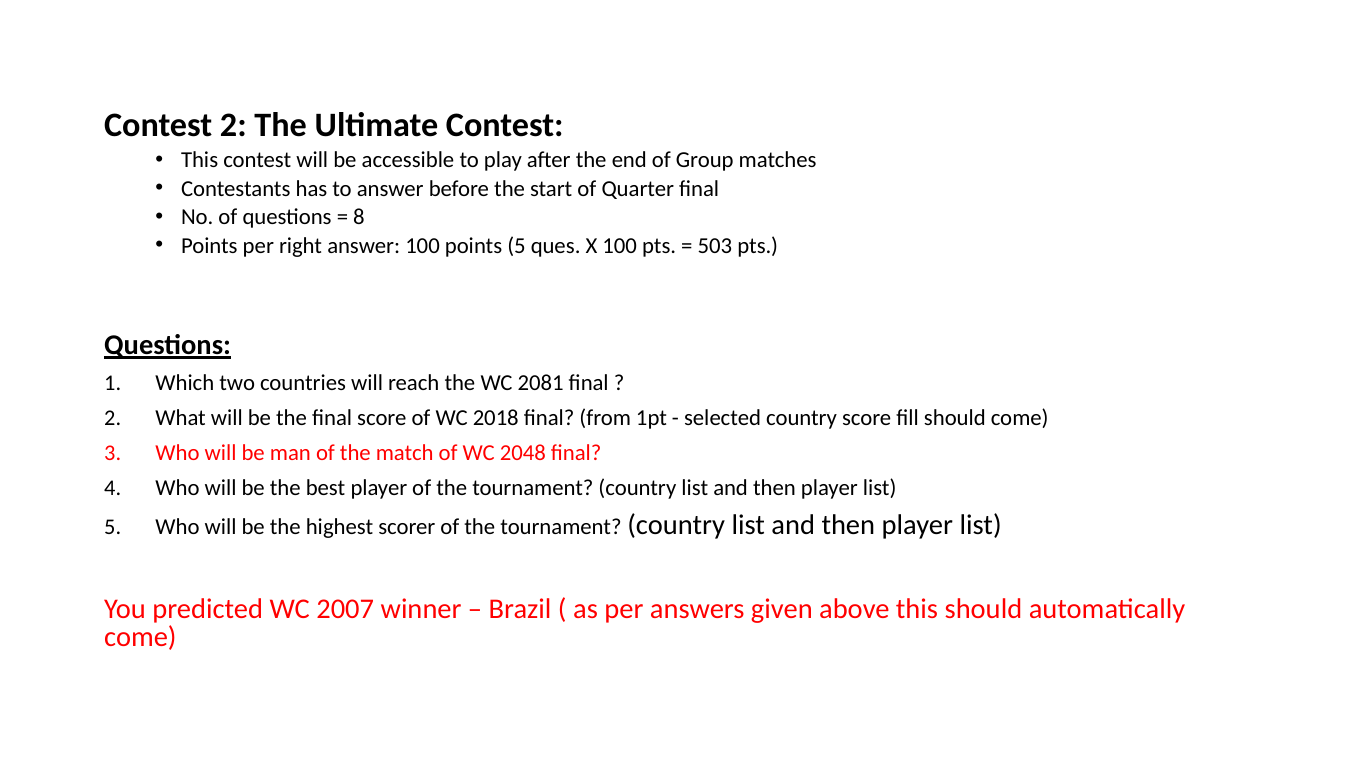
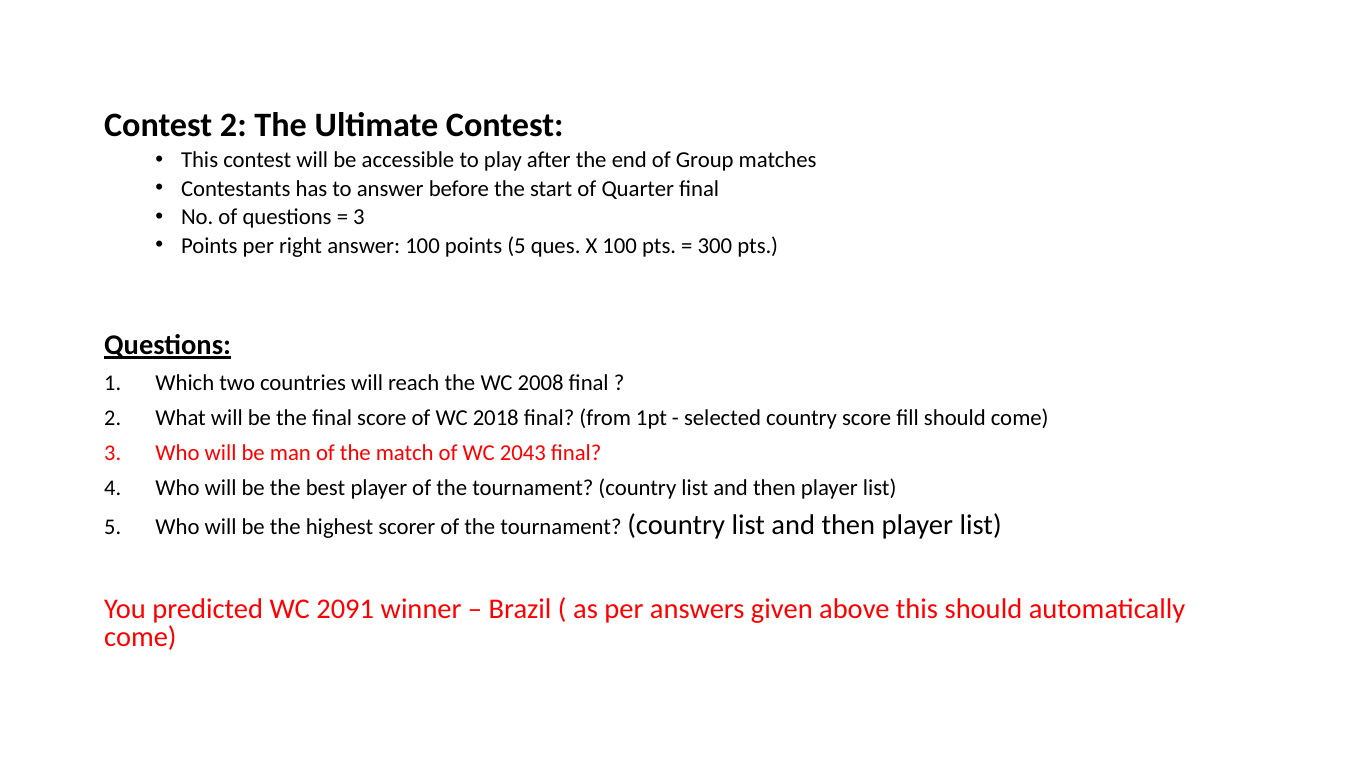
8 at (359, 217): 8 -> 3
503: 503 -> 300
2081: 2081 -> 2008
2048: 2048 -> 2043
2007: 2007 -> 2091
